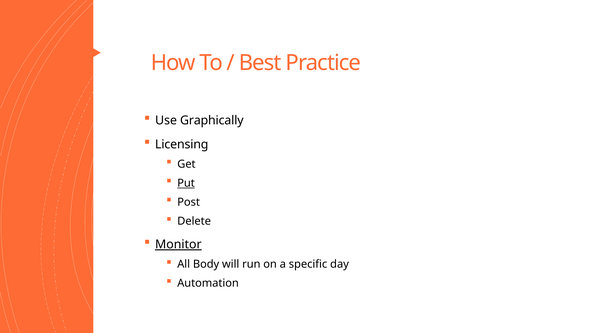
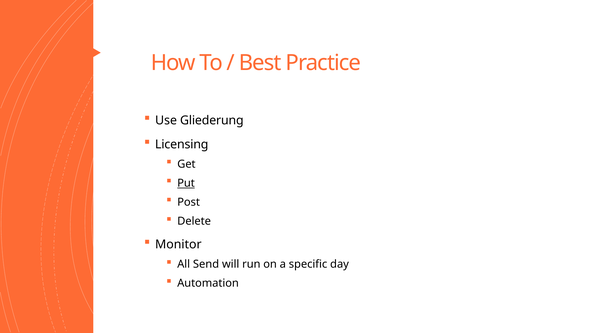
Graphically: Graphically -> Gliederung
Monitor underline: present -> none
Body: Body -> Send
